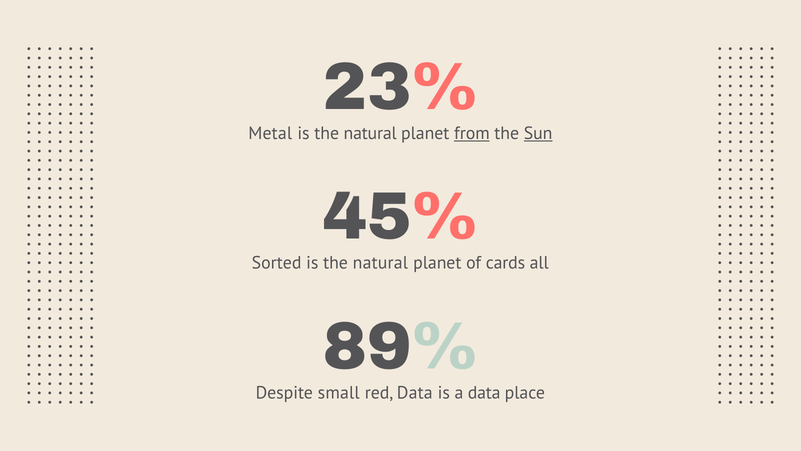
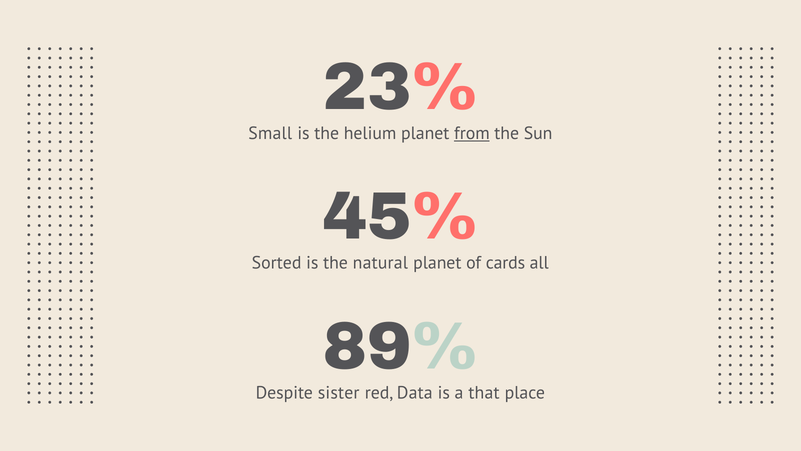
Metal: Metal -> Small
natural at (370, 133): natural -> helium
Sun underline: present -> none
small: small -> sister
a data: data -> that
